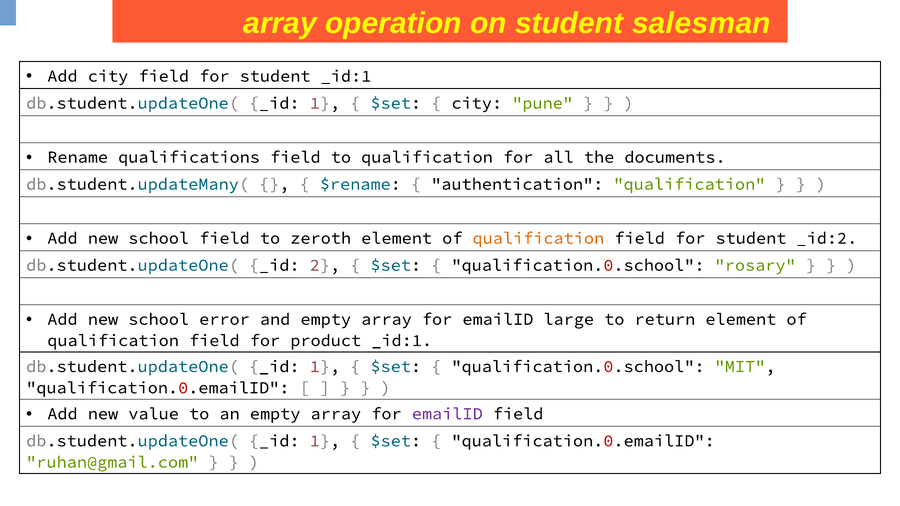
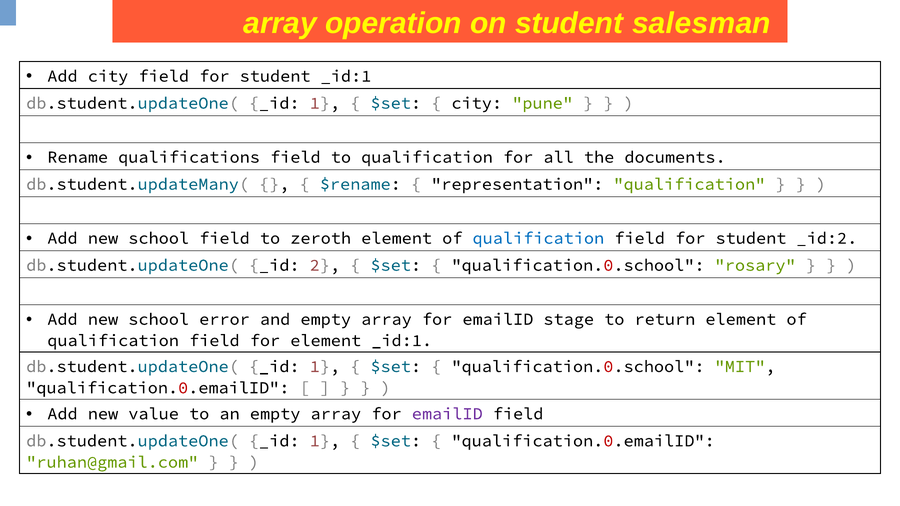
authentication: authentication -> representation
qualification at (538, 238) colour: orange -> blue
large: large -> stage
for product: product -> element
